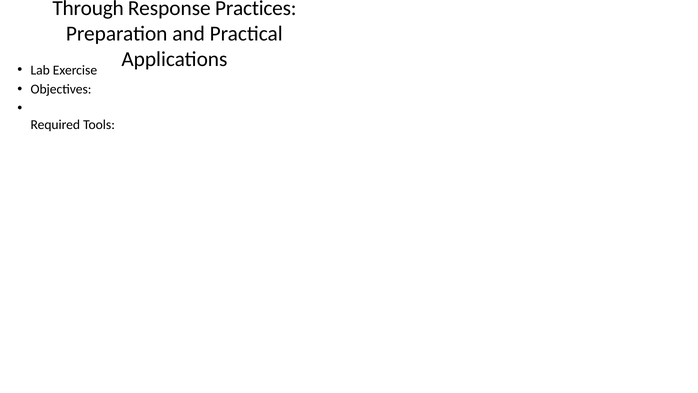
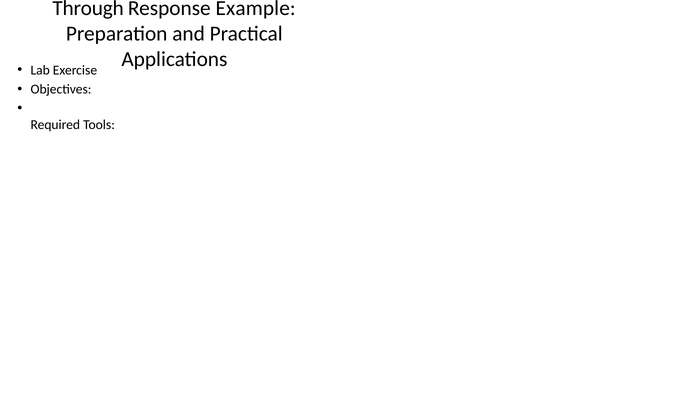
Practices: Practices -> Example
